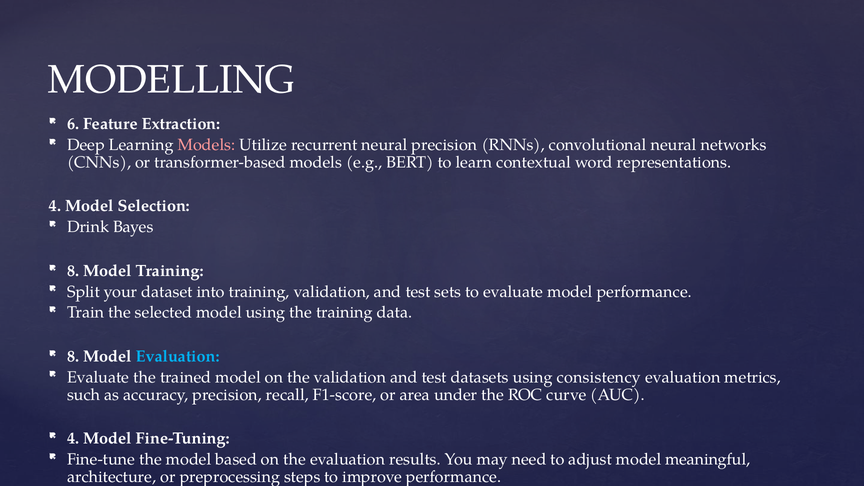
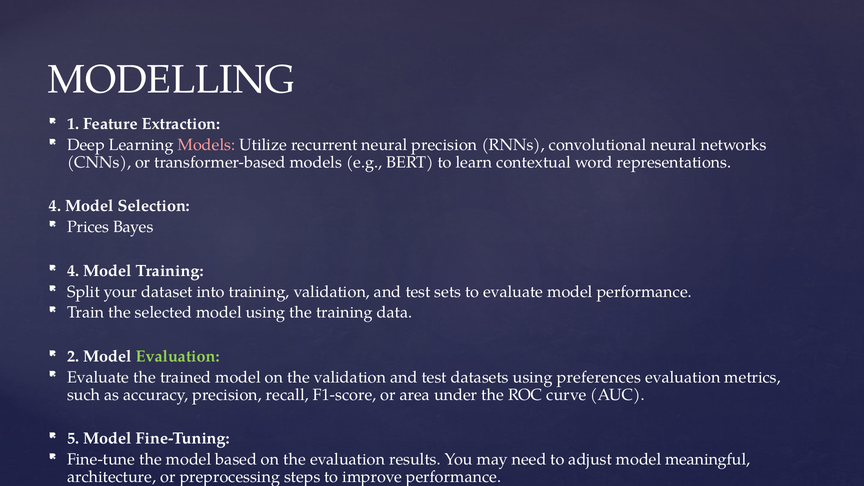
6: 6 -> 1
Drink: Drink -> Prices
8 at (73, 271): 8 -> 4
8 at (73, 356): 8 -> 2
Evaluation at (178, 356) colour: light blue -> light green
consistency: consistency -> preferences
4 at (73, 438): 4 -> 5
